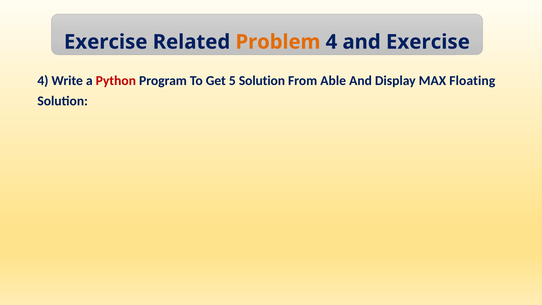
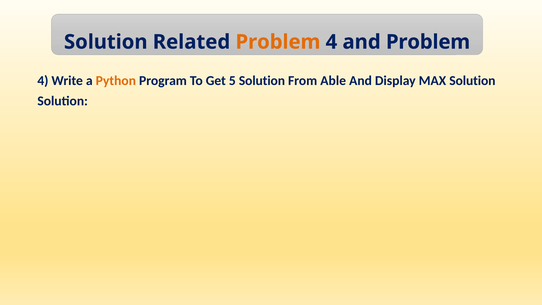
Exercise at (106, 42): Exercise -> Solution
and Exercise: Exercise -> Problem
Python colour: red -> orange
MAX Floating: Floating -> Solution
